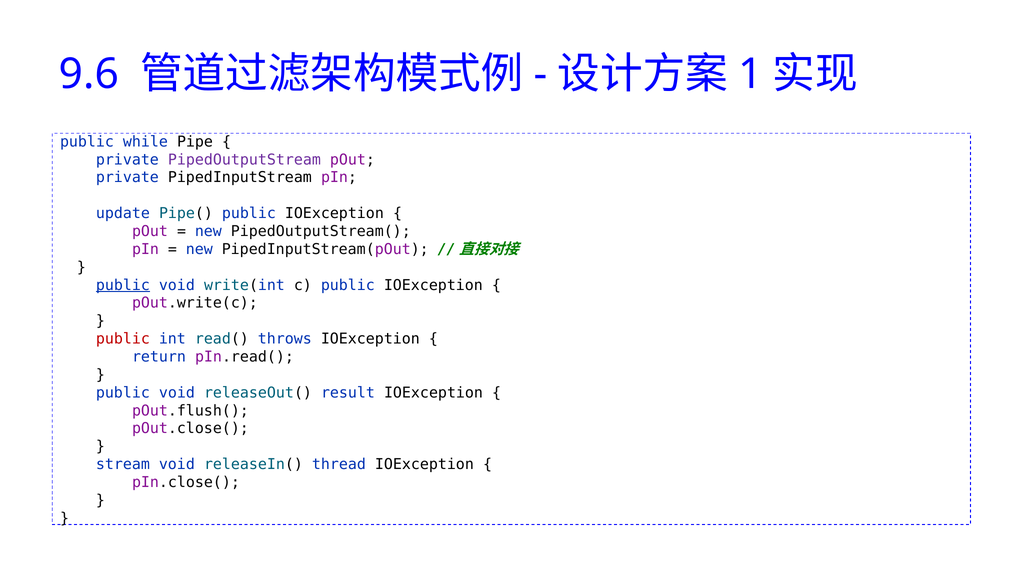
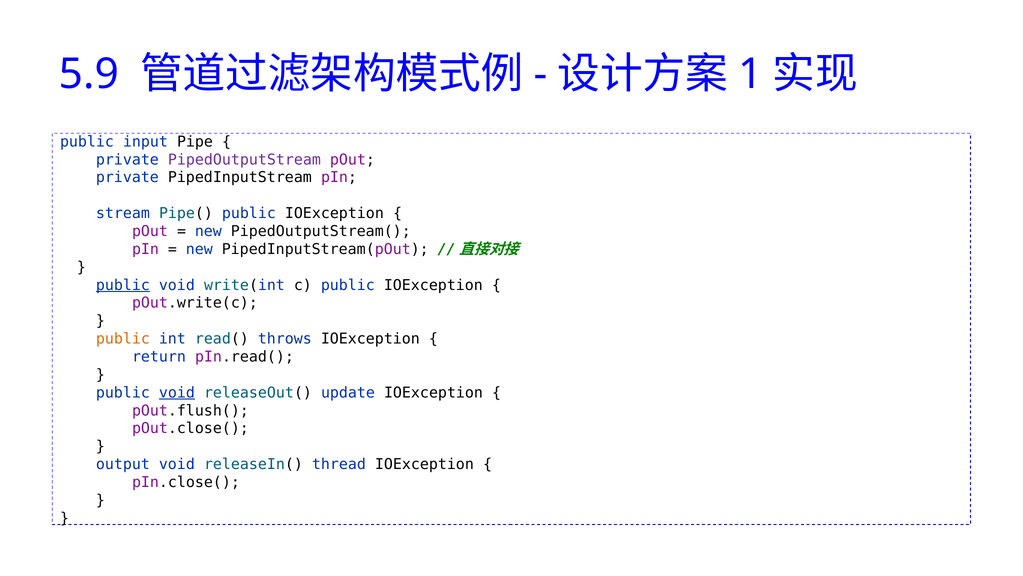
9.6: 9.6 -> 5.9
while: while -> input
update: update -> stream
public at (123, 339) colour: red -> orange
void at (177, 392) underline: none -> present
result: result -> update
stream: stream -> output
